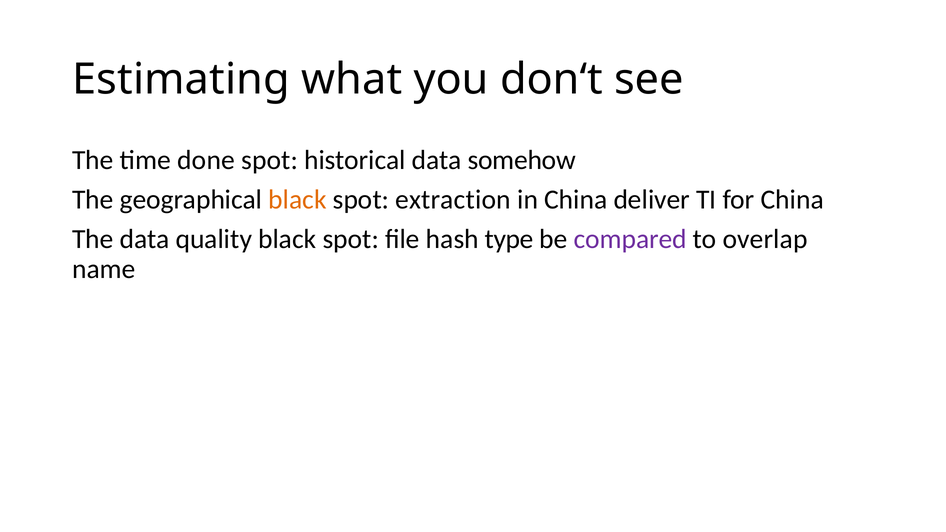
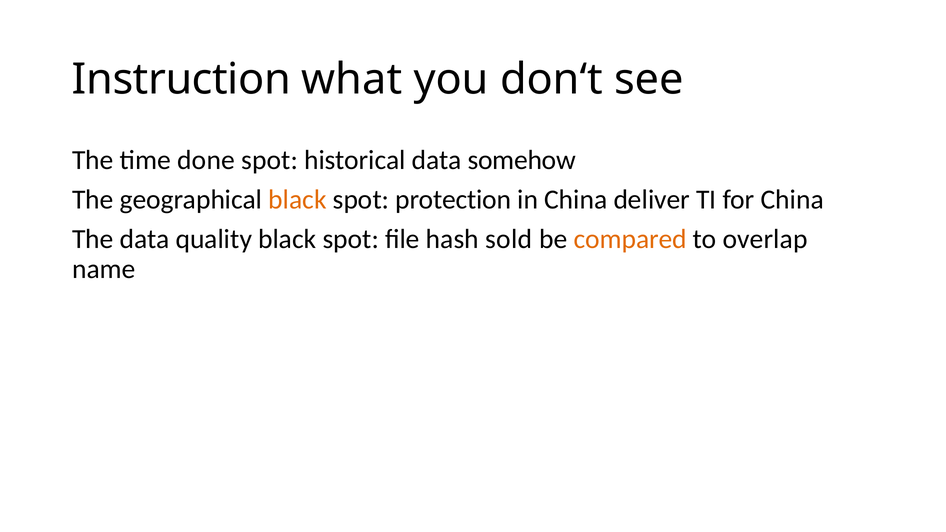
Estimating: Estimating -> Instruction
extraction: extraction -> protection
type: type -> sold
compared colour: purple -> orange
